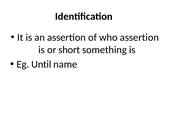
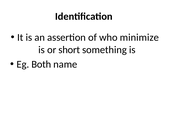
who assertion: assertion -> minimize
Until: Until -> Both
